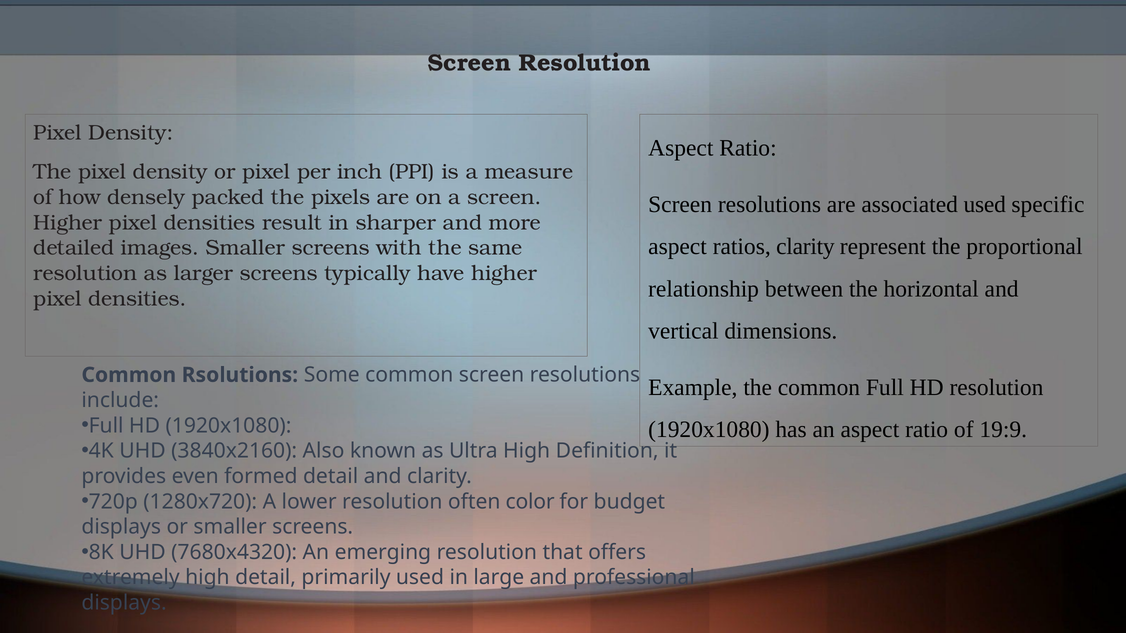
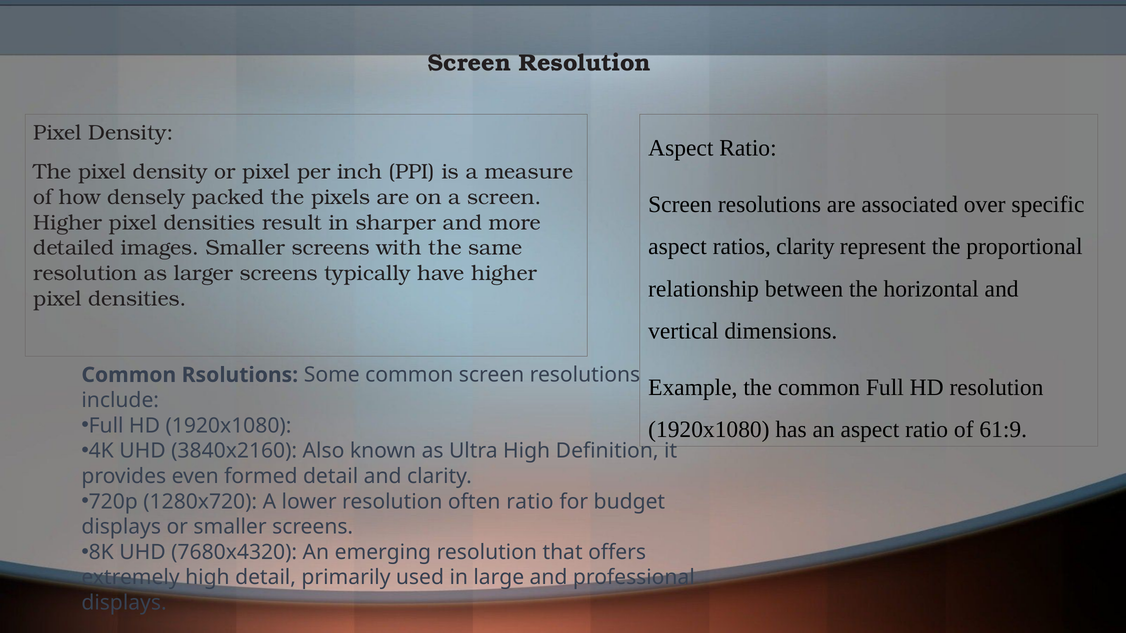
associated used: used -> over
19:9: 19:9 -> 61:9
often color: color -> ratio
